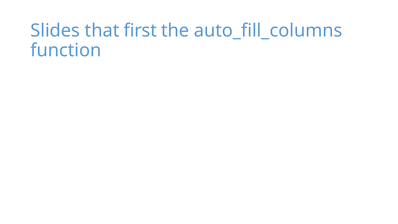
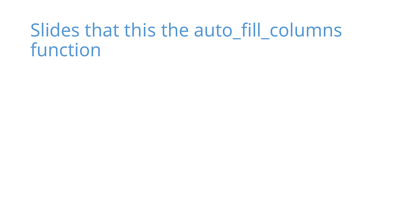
first: first -> this
